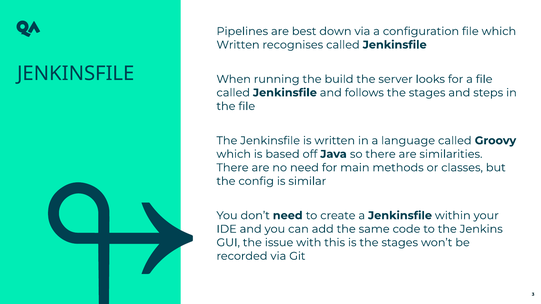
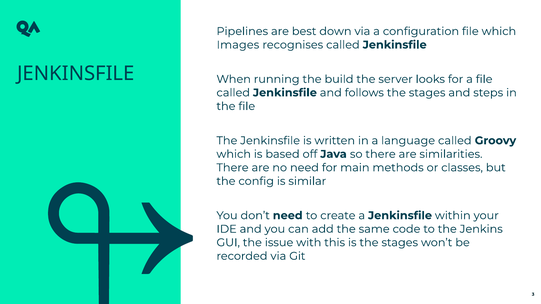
Written at (238, 45): Written -> Images
